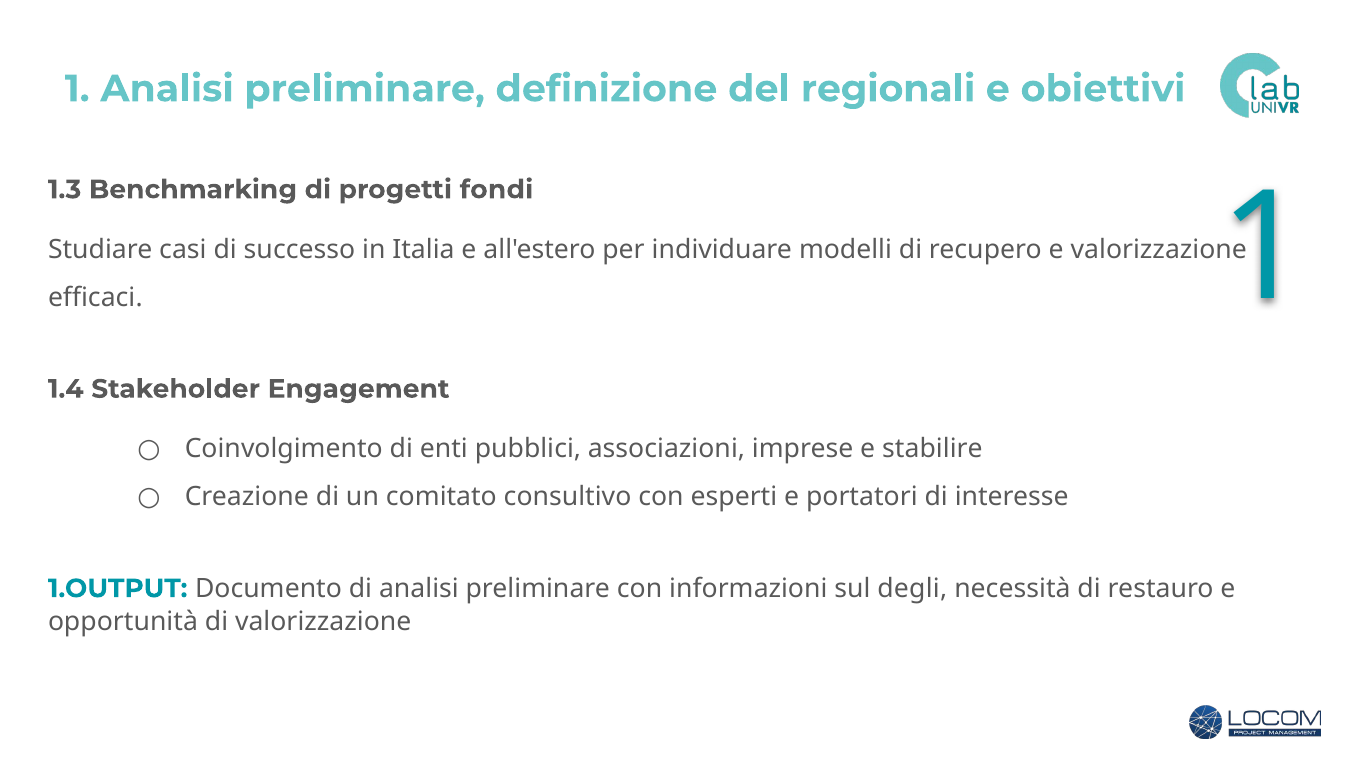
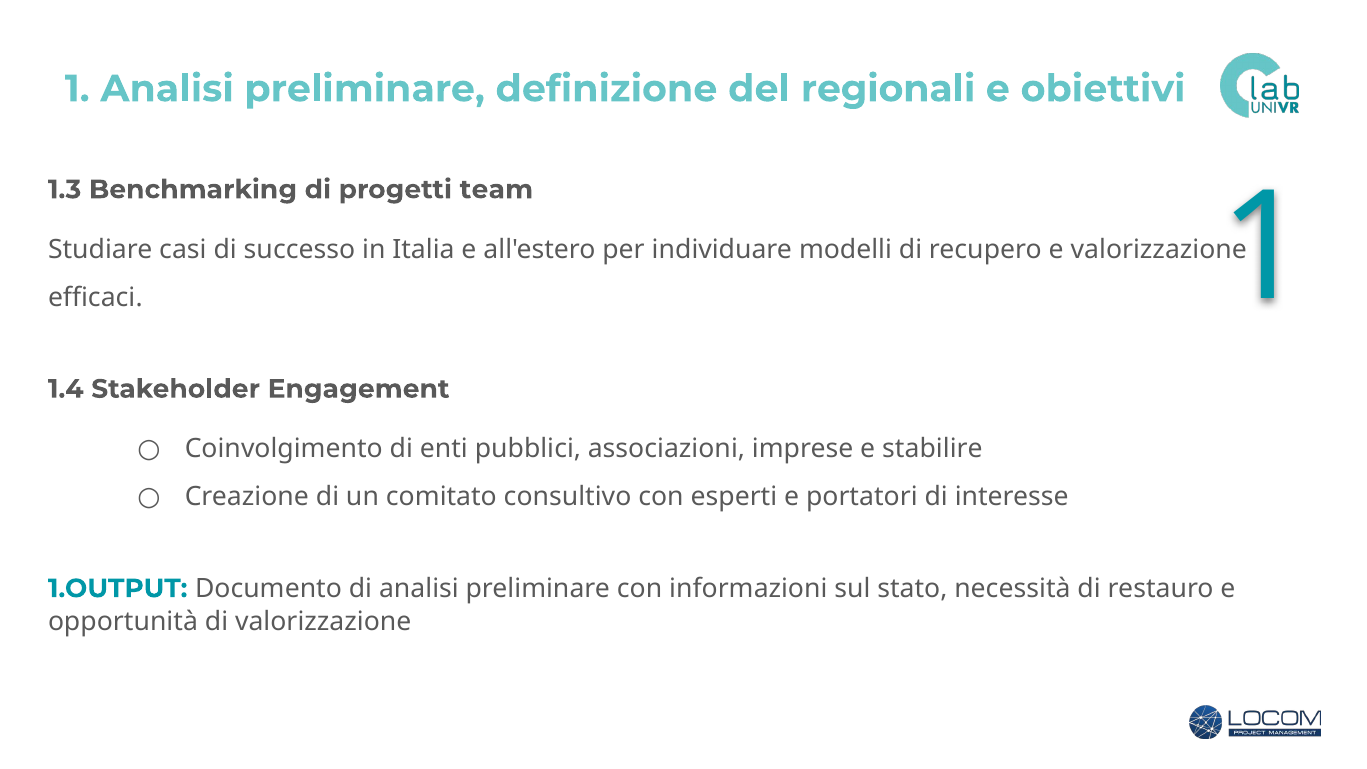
fondi: fondi -> team
degli: degli -> stato
